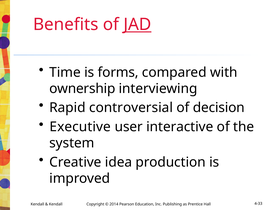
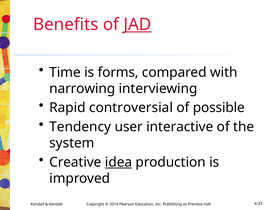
ownership: ownership -> narrowing
decision: decision -> possible
Executive: Executive -> Tendency
idea underline: none -> present
